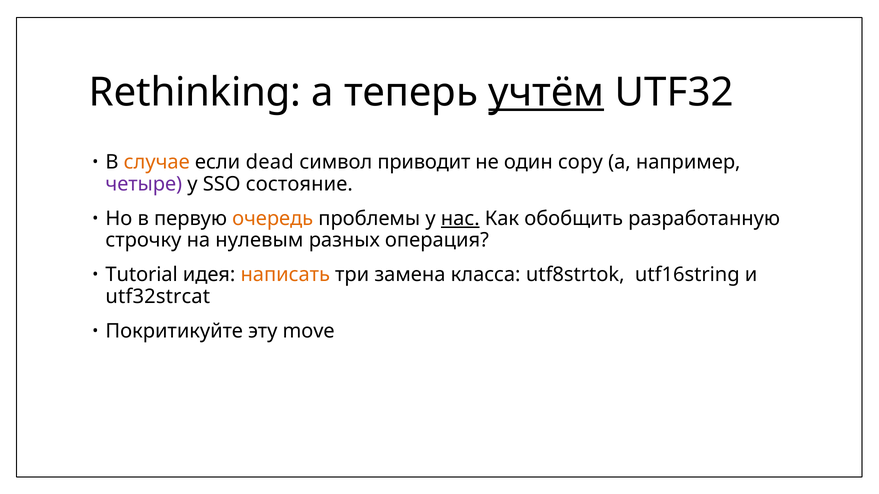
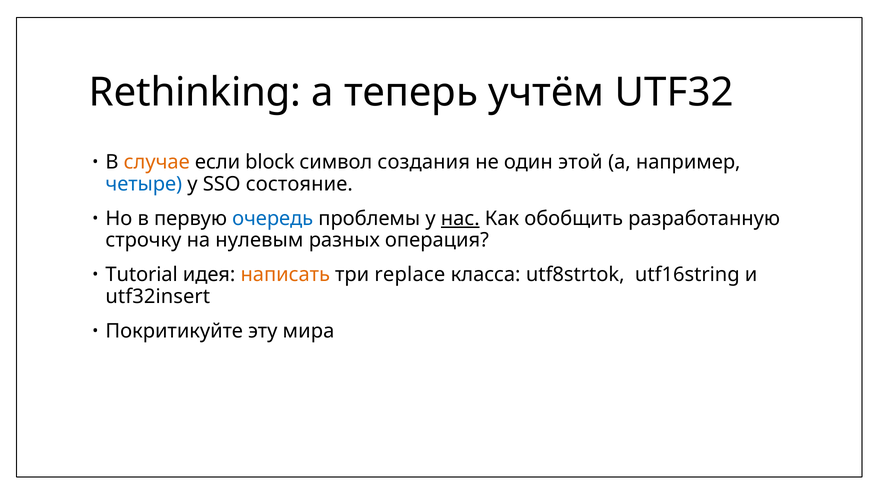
учтём underline: present -> none
dead: dead -> block
приводит: приводит -> создания
copy: copy -> этой
четыре colour: purple -> blue
очередь colour: orange -> blue
замена: замена -> replace
utf32strcat: utf32strcat -> utf32insert
move: move -> мира
